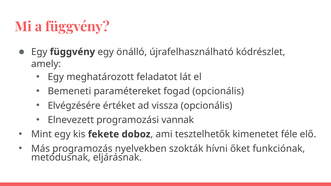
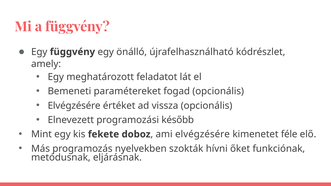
vannak: vannak -> később
ami tesztelhetők: tesztelhetők -> elvégzésére
